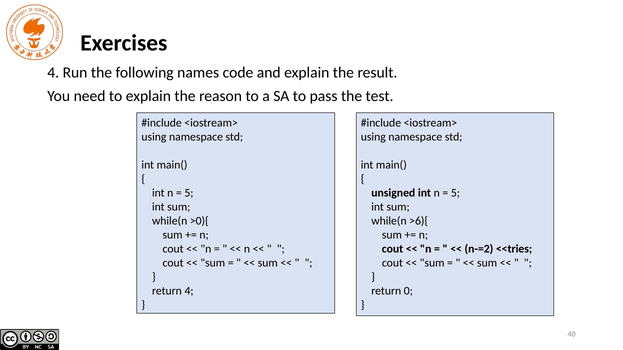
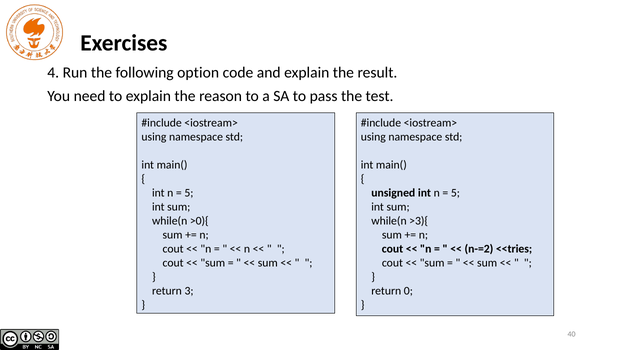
names: names -> option
>6){: >6){ -> >3){
return 4: 4 -> 3
